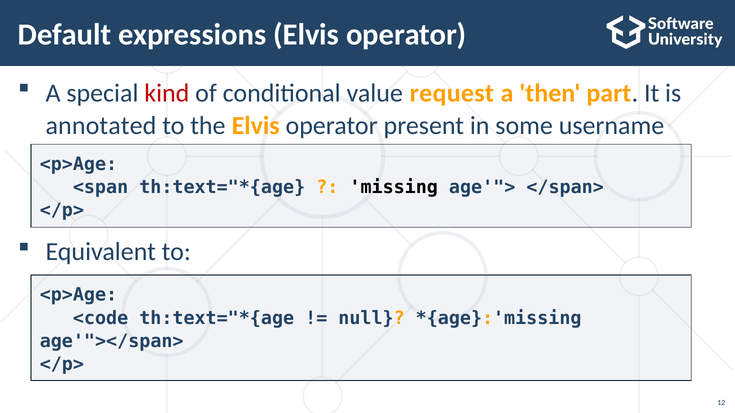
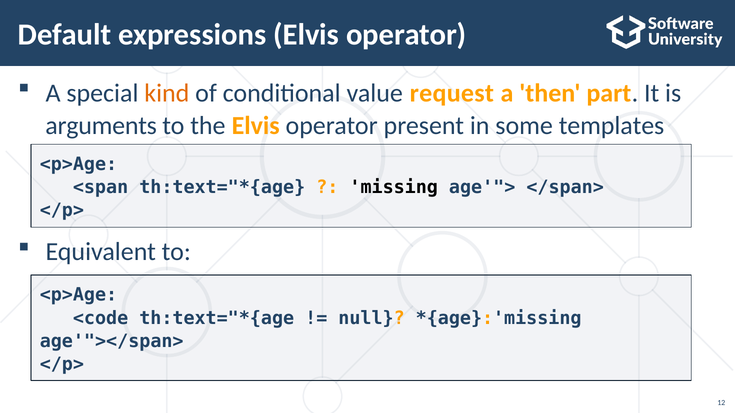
kind colour: red -> orange
annotated: annotated -> arguments
username: username -> templates
